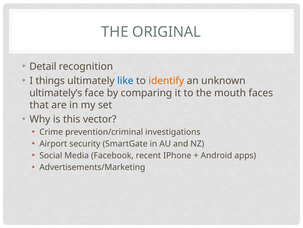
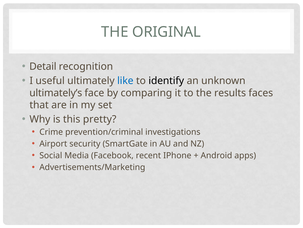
things: things -> useful
identify colour: orange -> black
mouth: mouth -> results
vector: vector -> pretty
